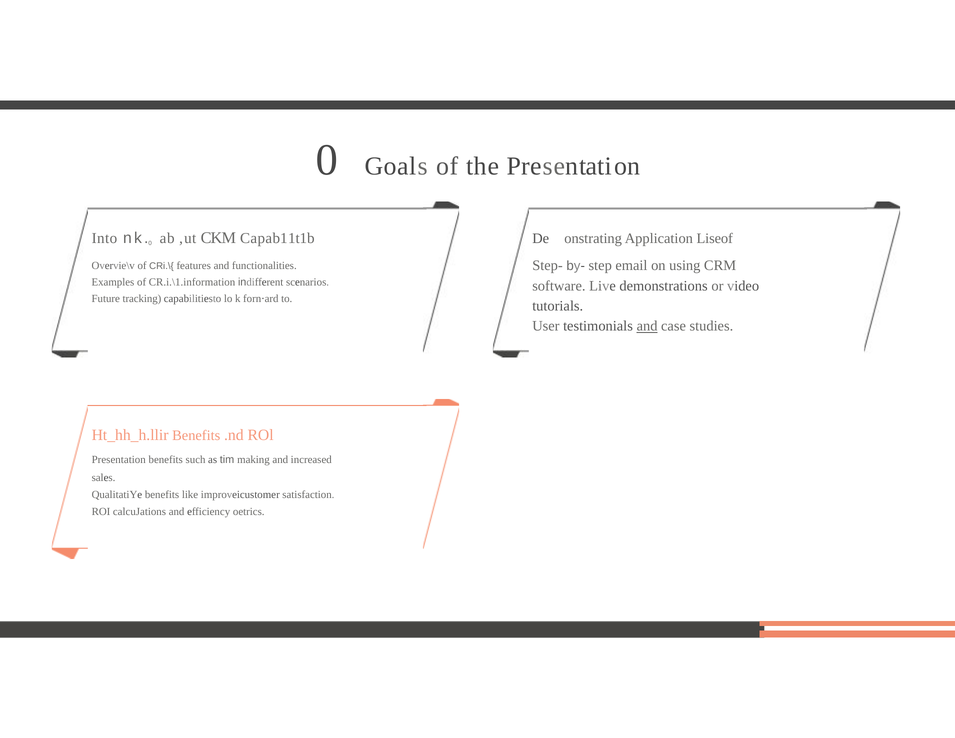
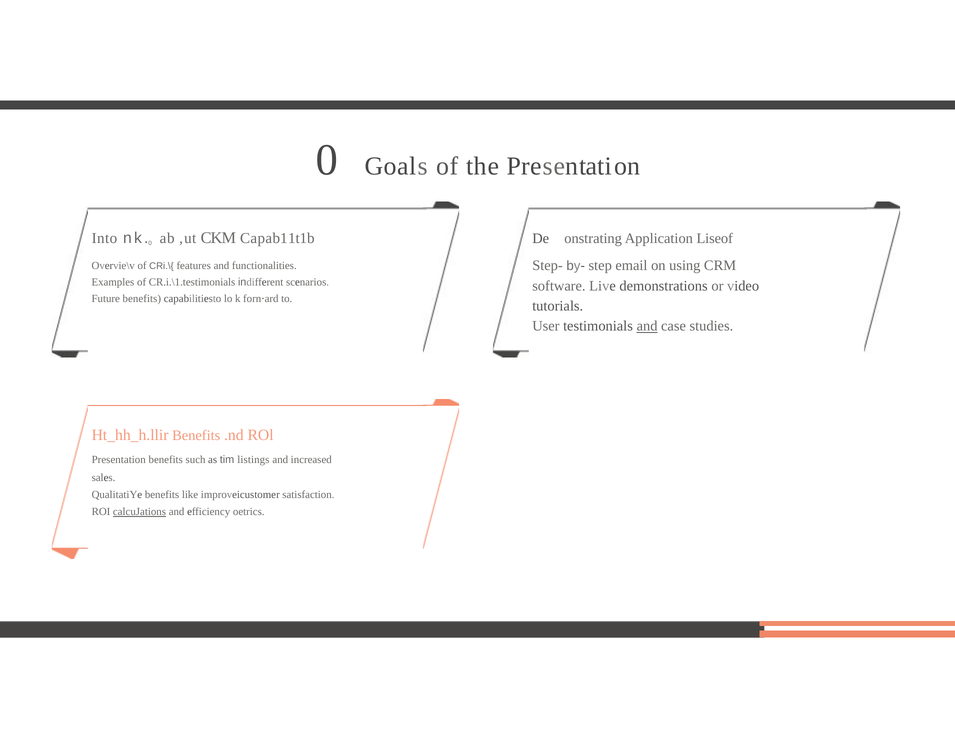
CR.i.\1.information: CR.i.\1.information -> CR.i.\1.testimonials
Future tracking: tracking -> benefits
making: making -> listings
calcuJations underline: none -> present
